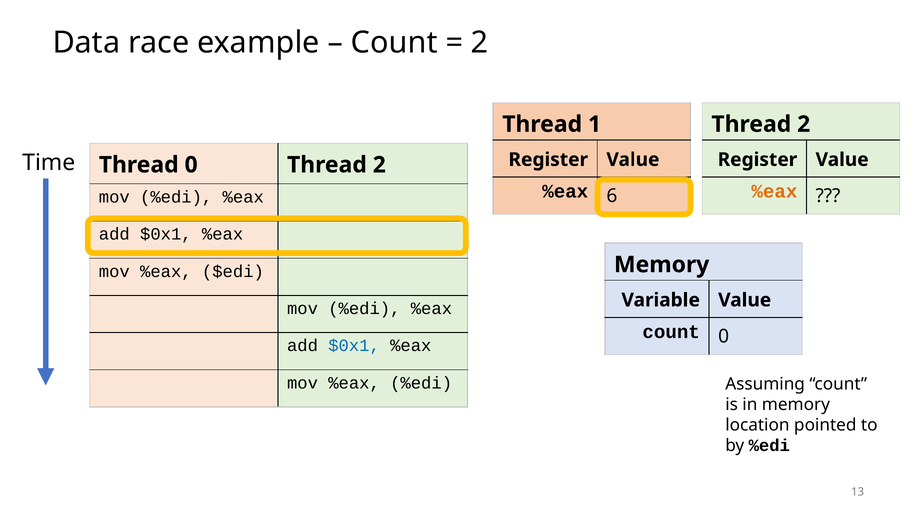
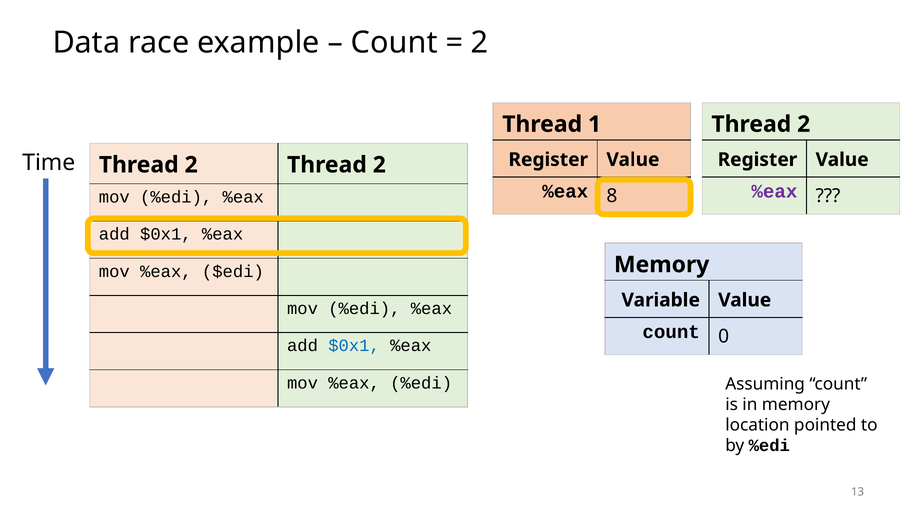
0 at (191, 165): 0 -> 2
6: 6 -> 8
%eax at (774, 191) colour: orange -> purple
